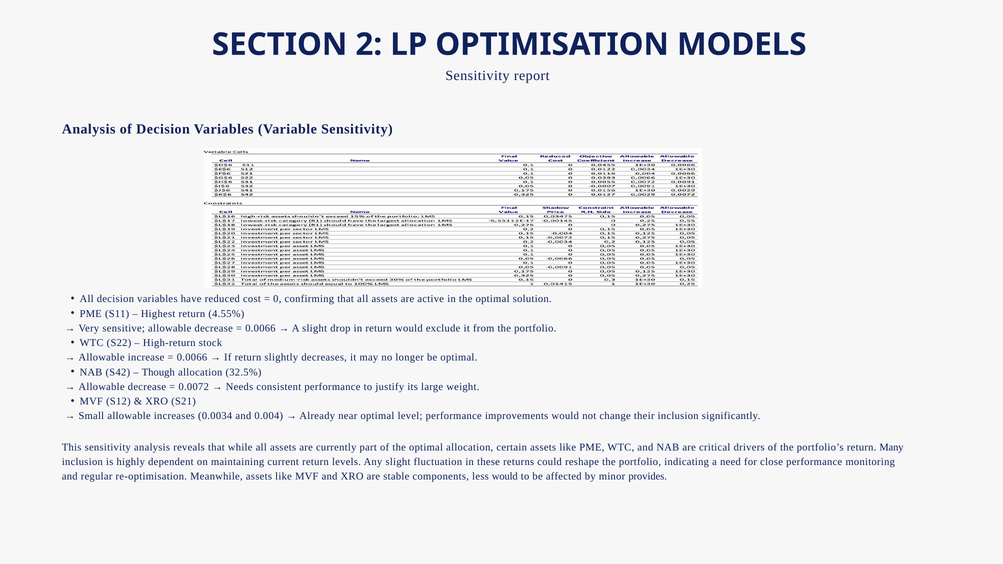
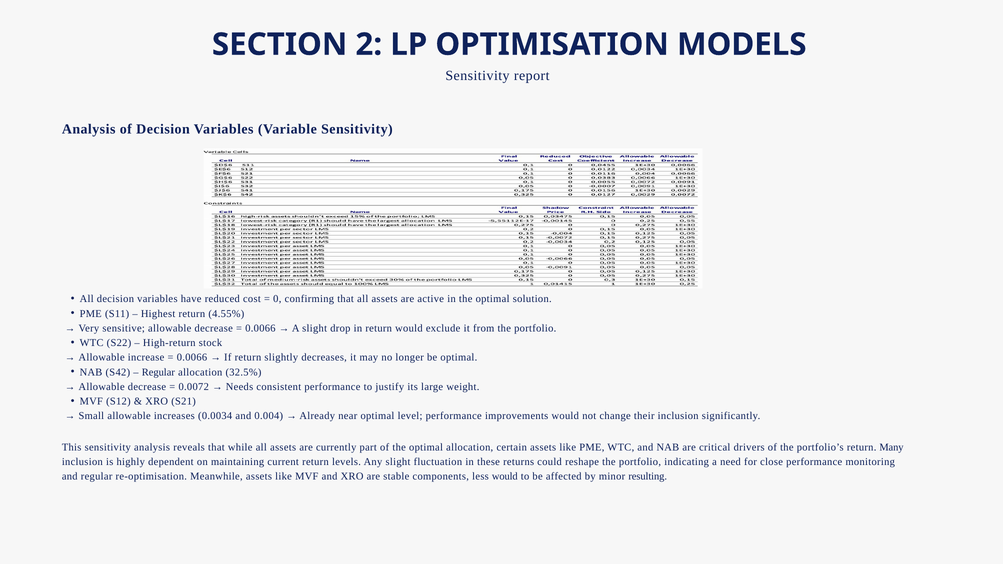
Though at (158, 372): Though -> Regular
provides: provides -> resulting
